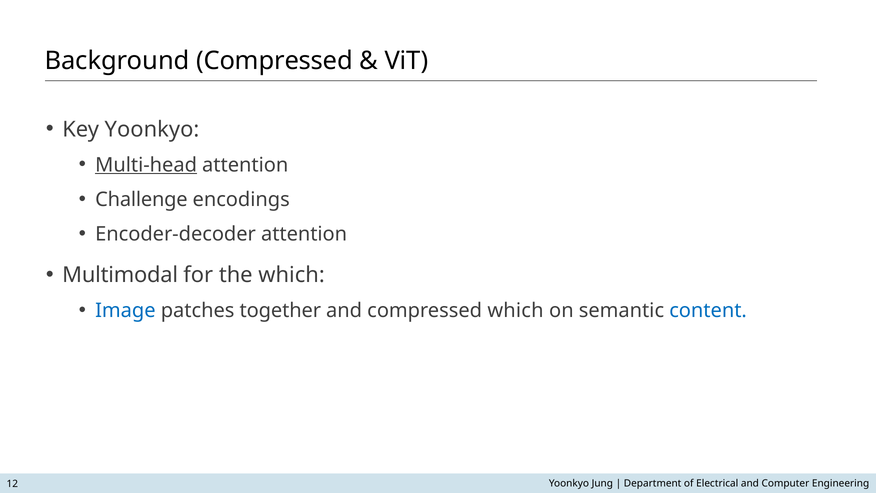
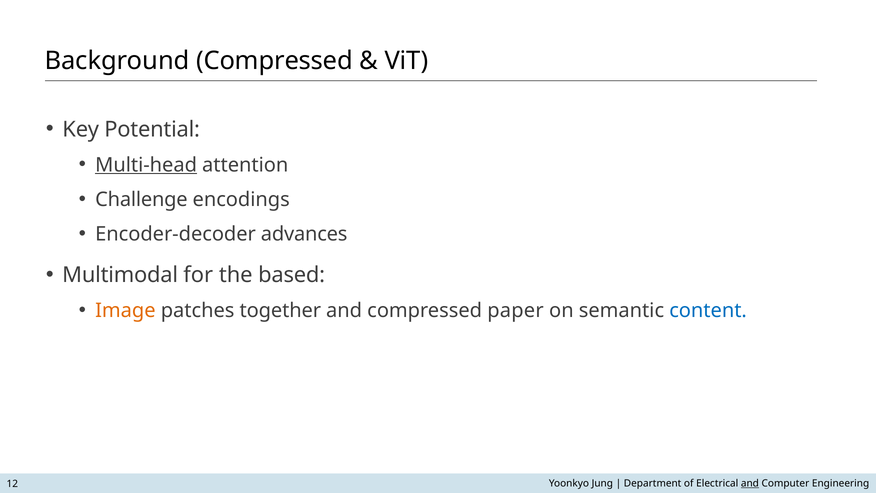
Key Yoonkyo: Yoonkyo -> Potential
Encoder-decoder attention: attention -> advances
the which: which -> based
Image colour: blue -> orange
compressed which: which -> paper
and at (750, 483) underline: none -> present
